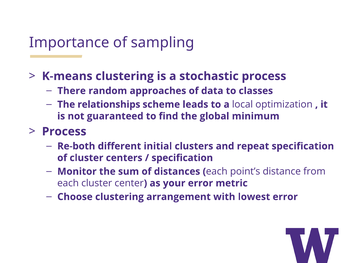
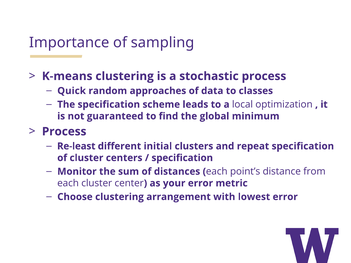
There: There -> Quick
The relationships: relationships -> specification
Re-both: Re-both -> Re-least
